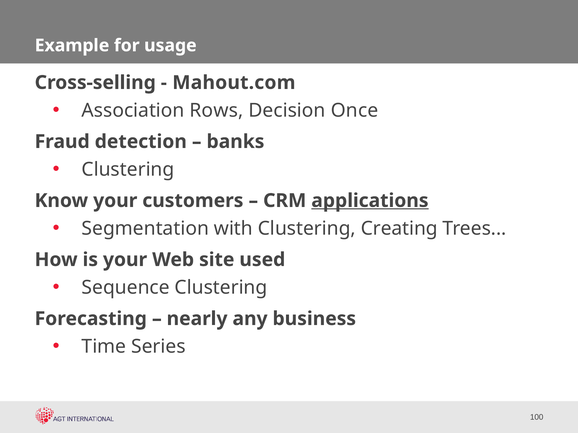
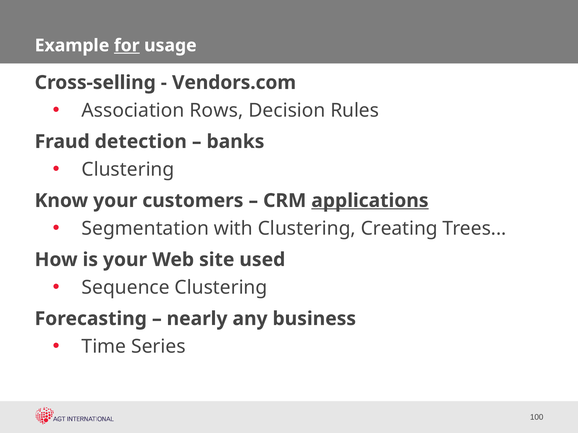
for underline: none -> present
Mahout.com: Mahout.com -> Vendors.com
Once: Once -> Rules
